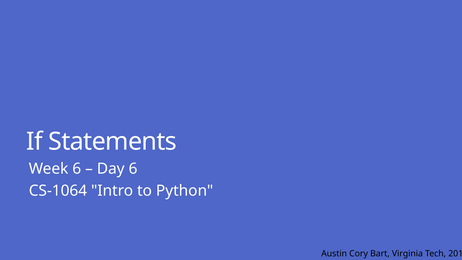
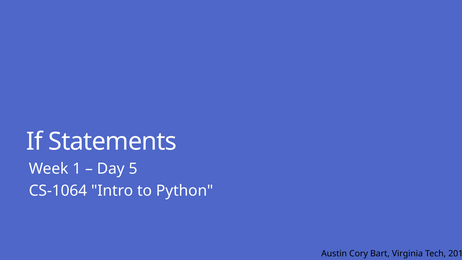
Week 6: 6 -> 1
Day 6: 6 -> 5
